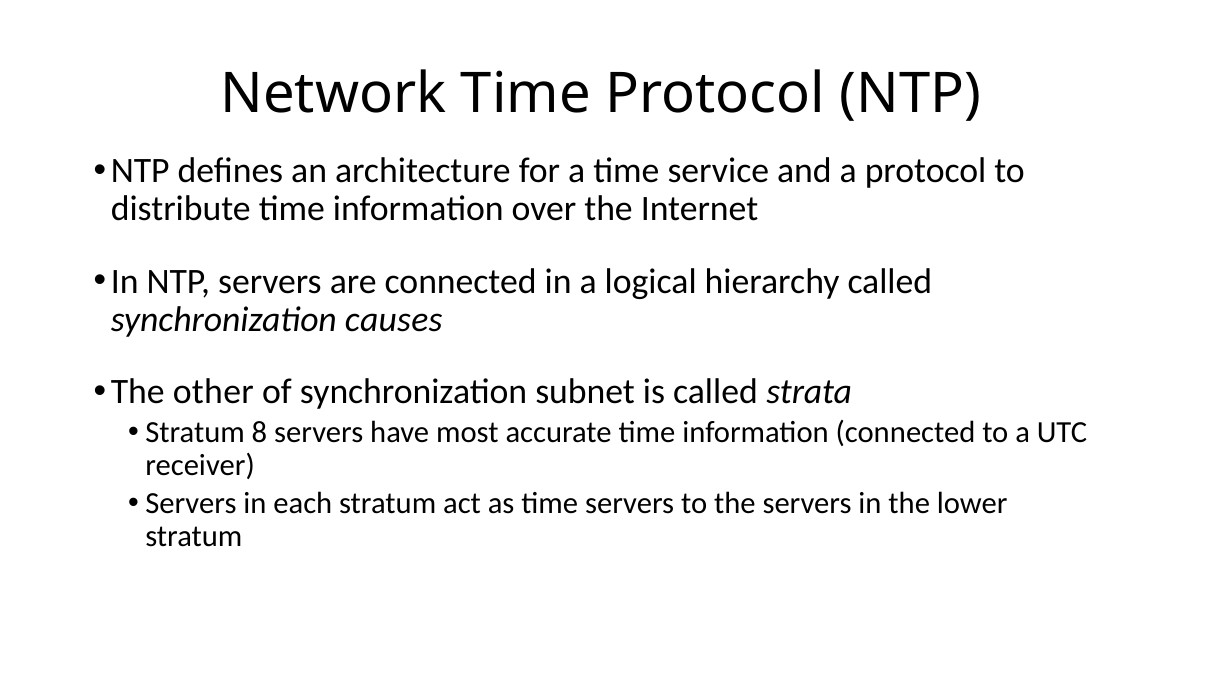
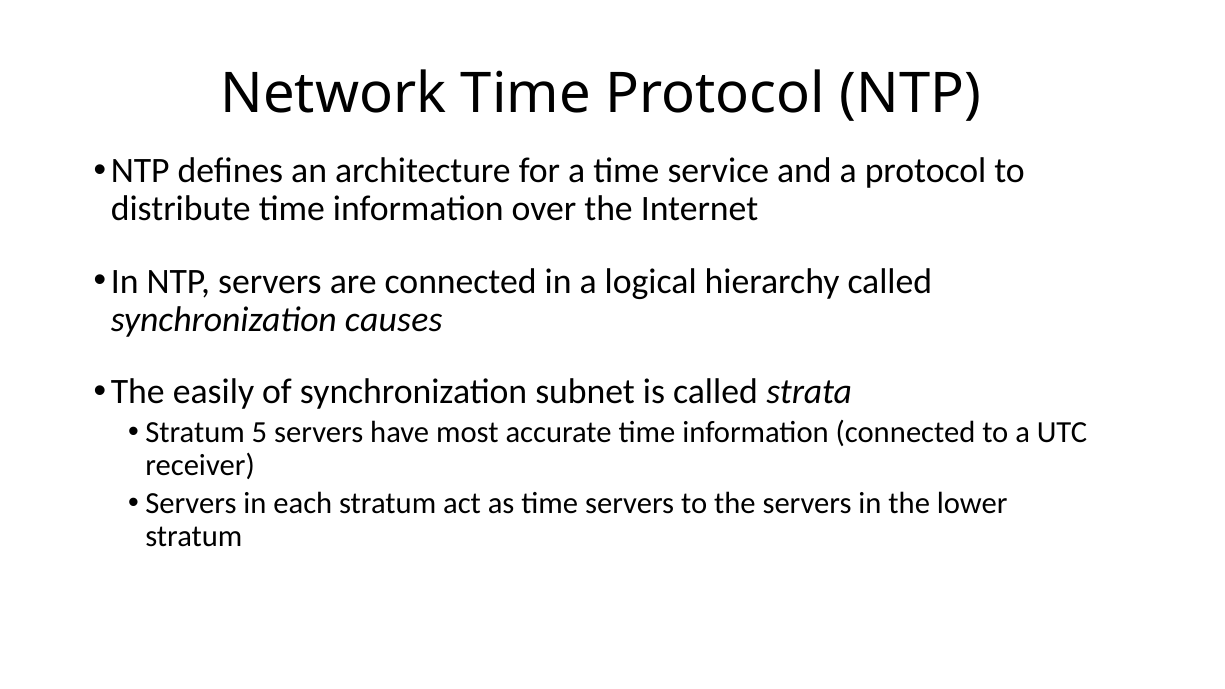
other: other -> easily
8: 8 -> 5
